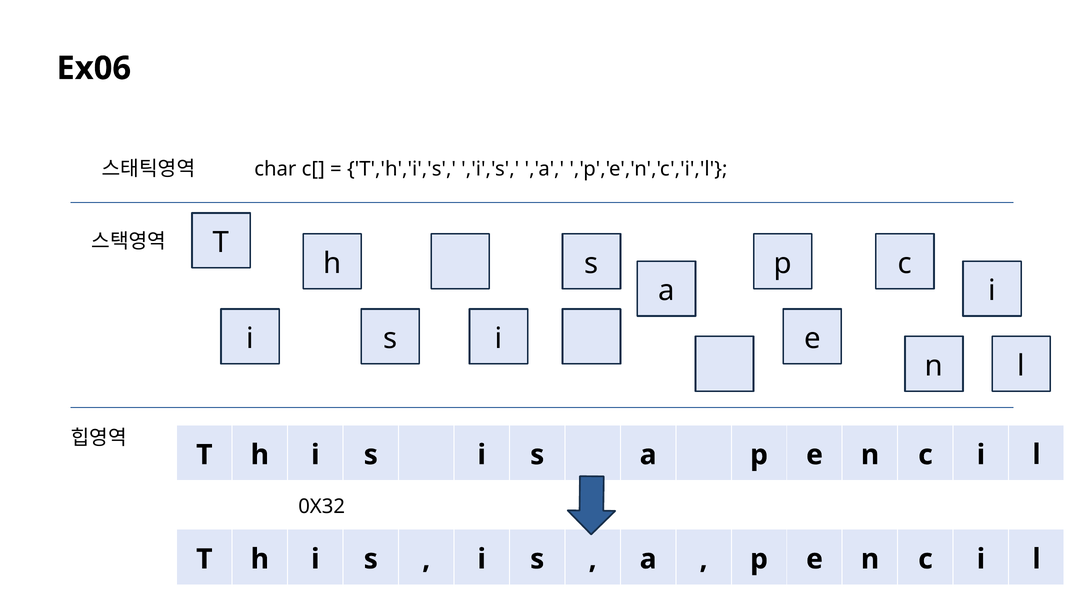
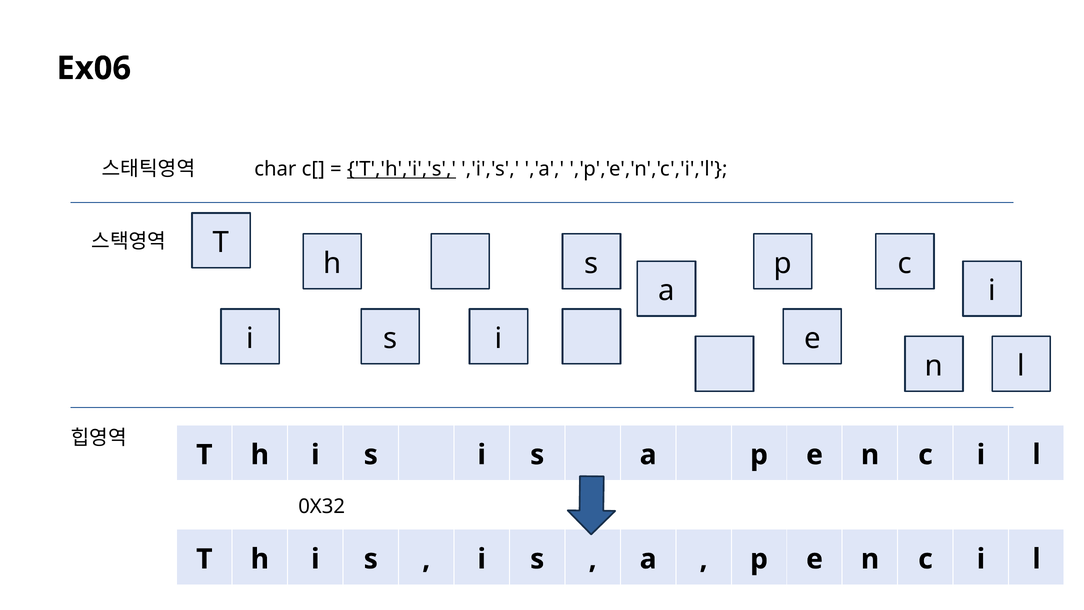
T','h','i','s underline: none -> present
